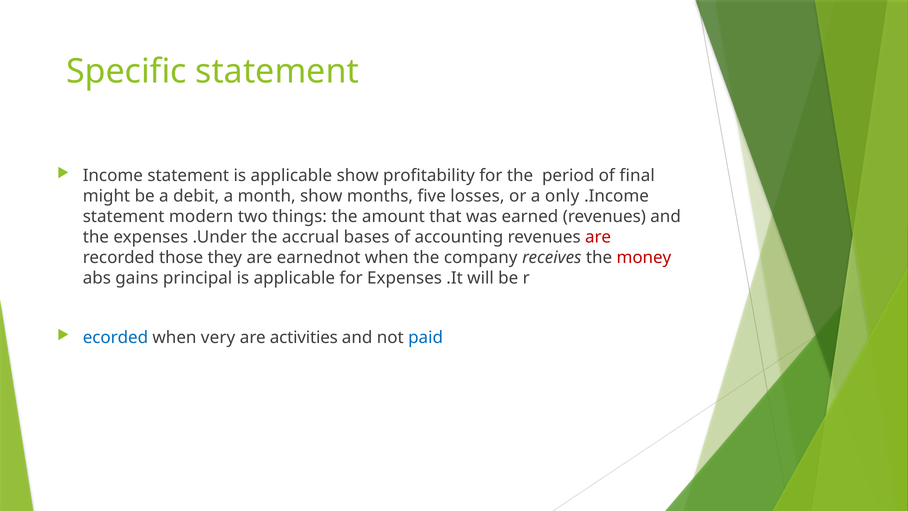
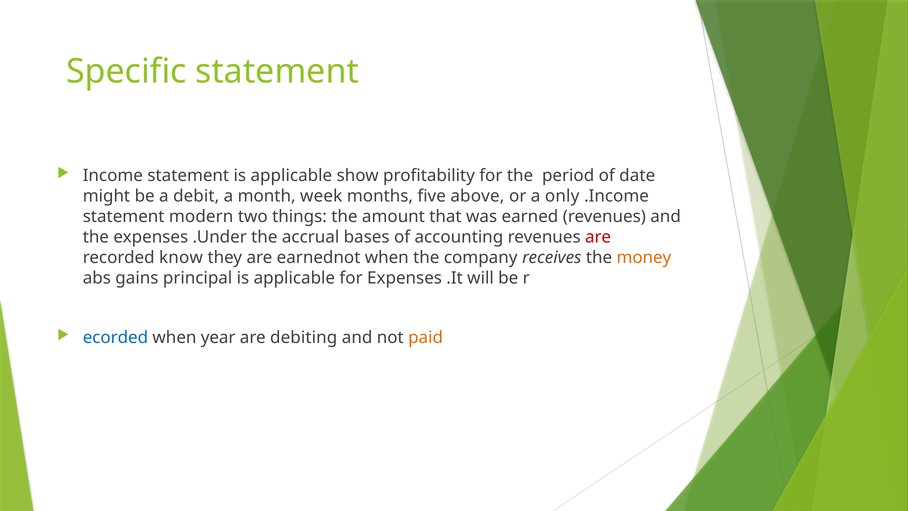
final: final -> date
month show: show -> week
losses: losses -> above
those: those -> know
money colour: red -> orange
very: very -> year
activities: activities -> debiting
paid colour: blue -> orange
